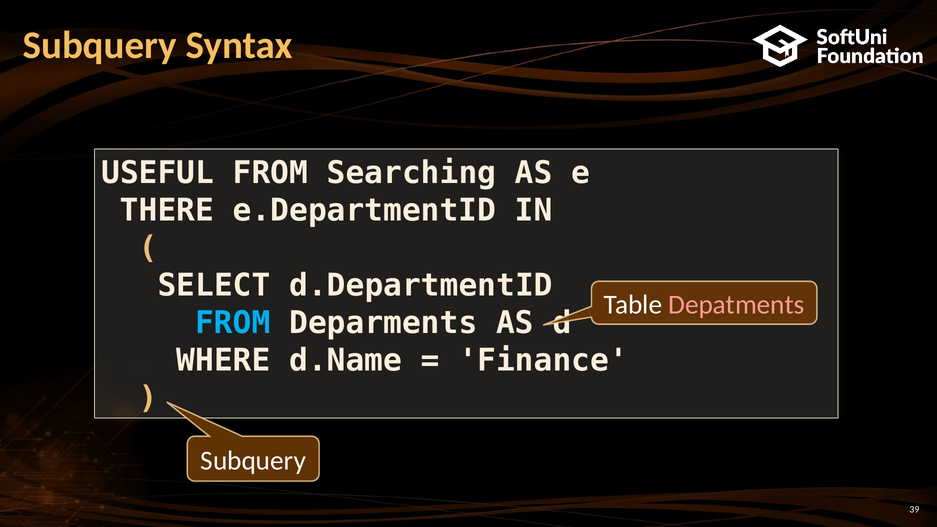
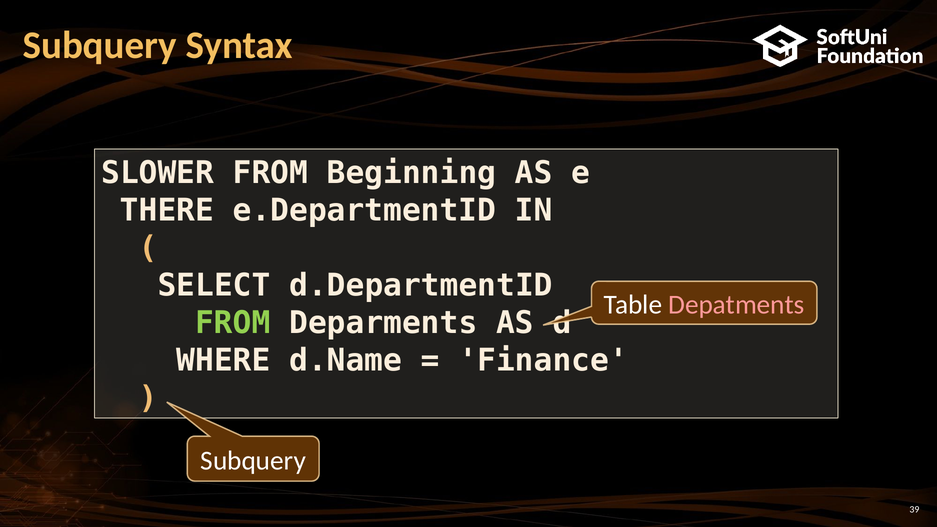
USEFUL: USEFUL -> SLOWER
Searching: Searching -> Beginning
FROM at (233, 323) colour: light blue -> light green
